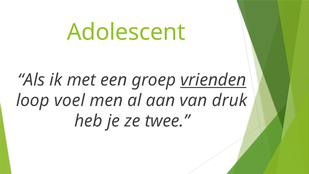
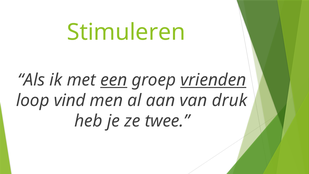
Adolescent: Adolescent -> Stimuleren
een underline: none -> present
voel: voel -> vind
